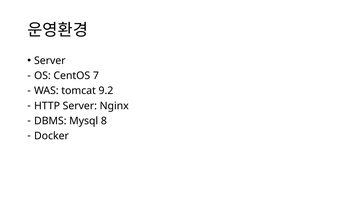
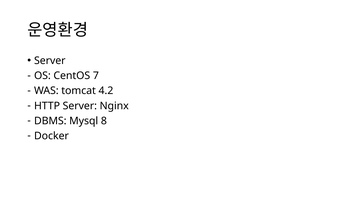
9.2: 9.2 -> 4.2
